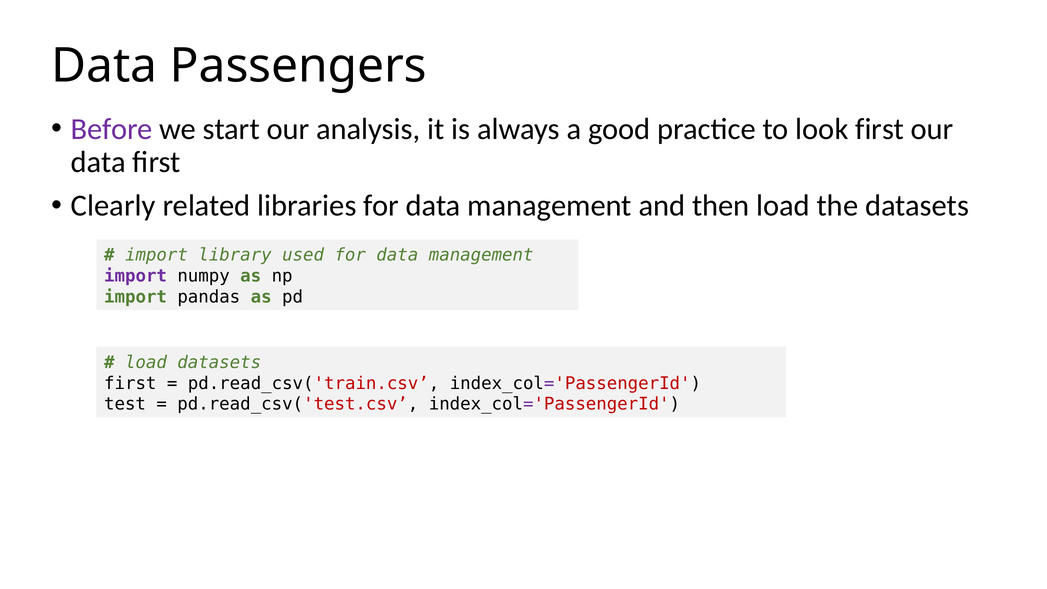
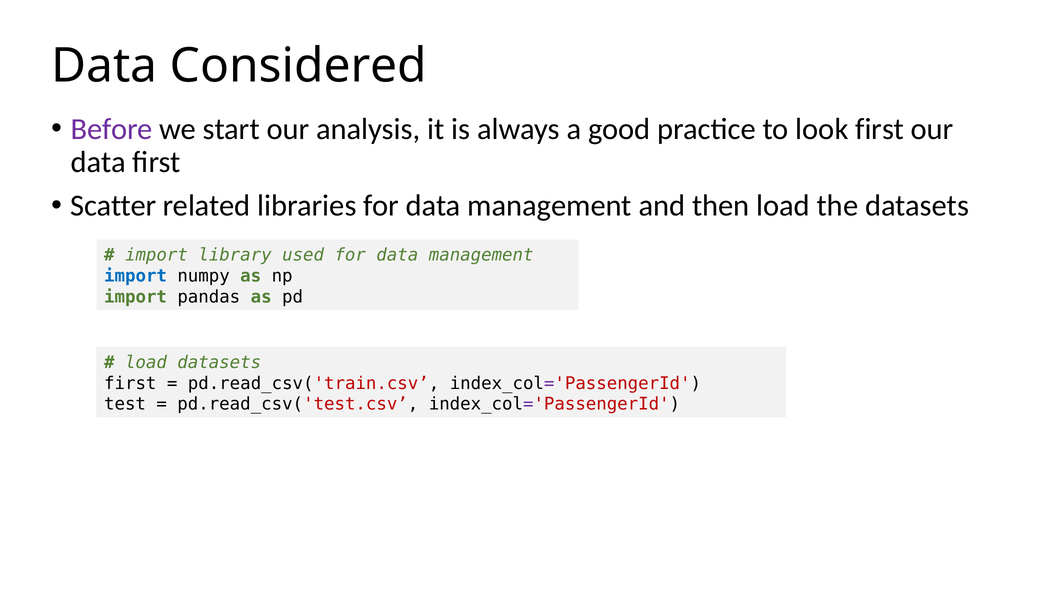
Passengers: Passengers -> Considered
Clearly: Clearly -> Scatter
import at (136, 276) colour: purple -> blue
